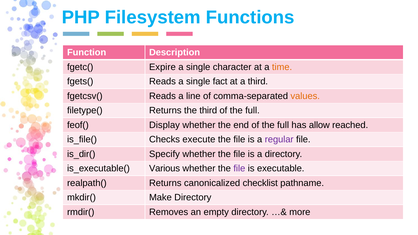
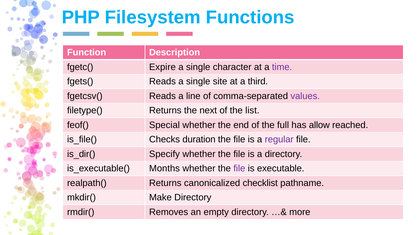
time colour: orange -> purple
fact: fact -> site
values colour: orange -> purple
the third: third -> next
full at (252, 111): full -> list
Display: Display -> Special
execute: execute -> duration
Various: Various -> Months
